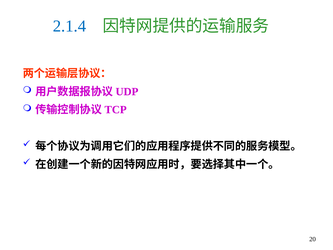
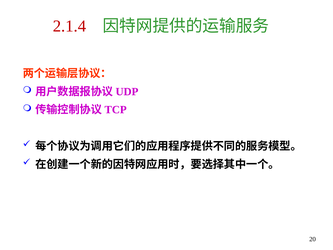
2.1.4 colour: blue -> red
